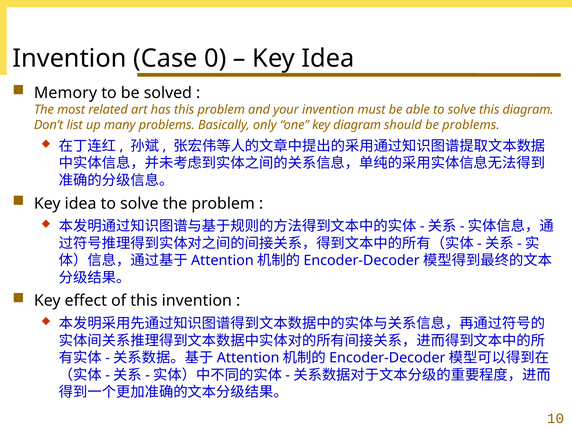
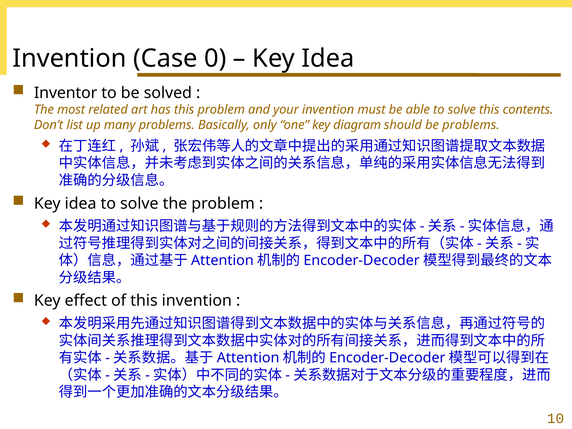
Memory: Memory -> Inventor
this diagram: diagram -> contents
